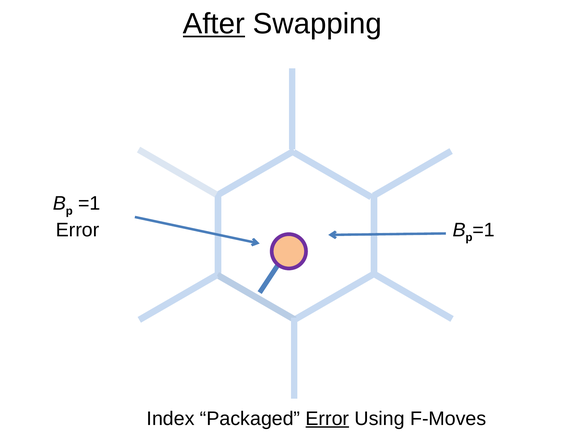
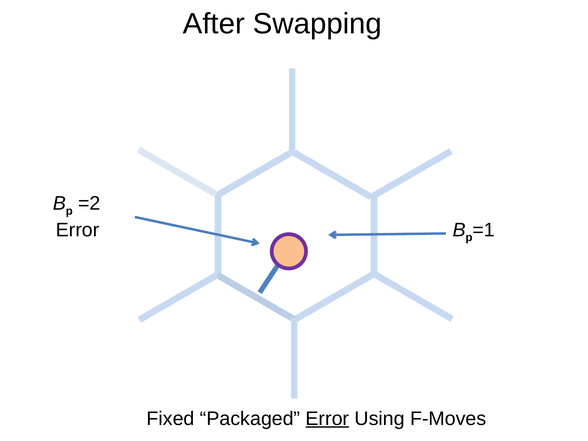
After underline: present -> none
=1 at (89, 203): =1 -> =2
Index: Index -> Fixed
